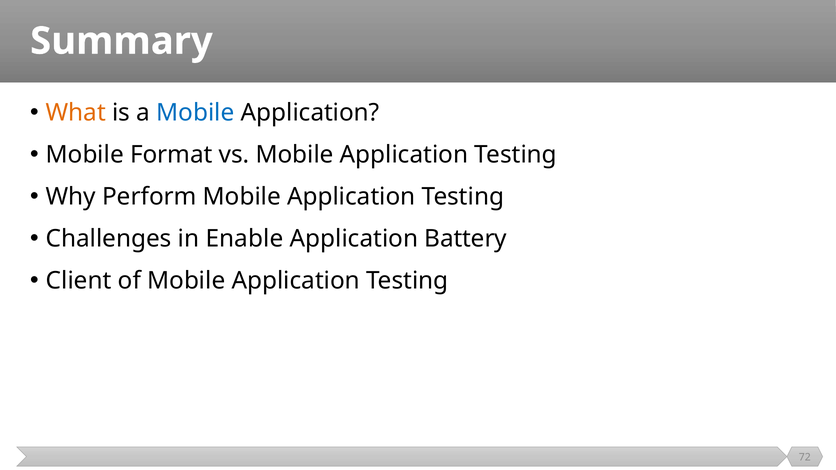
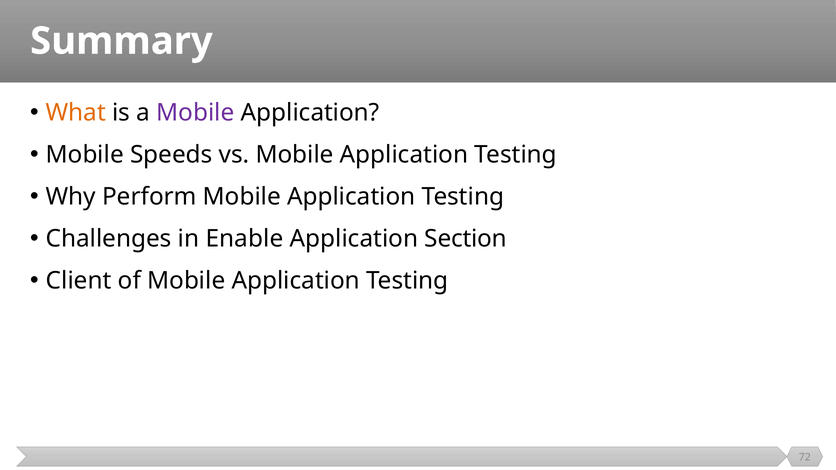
Mobile at (195, 113) colour: blue -> purple
Format: Format -> Speeds
Battery: Battery -> Section
